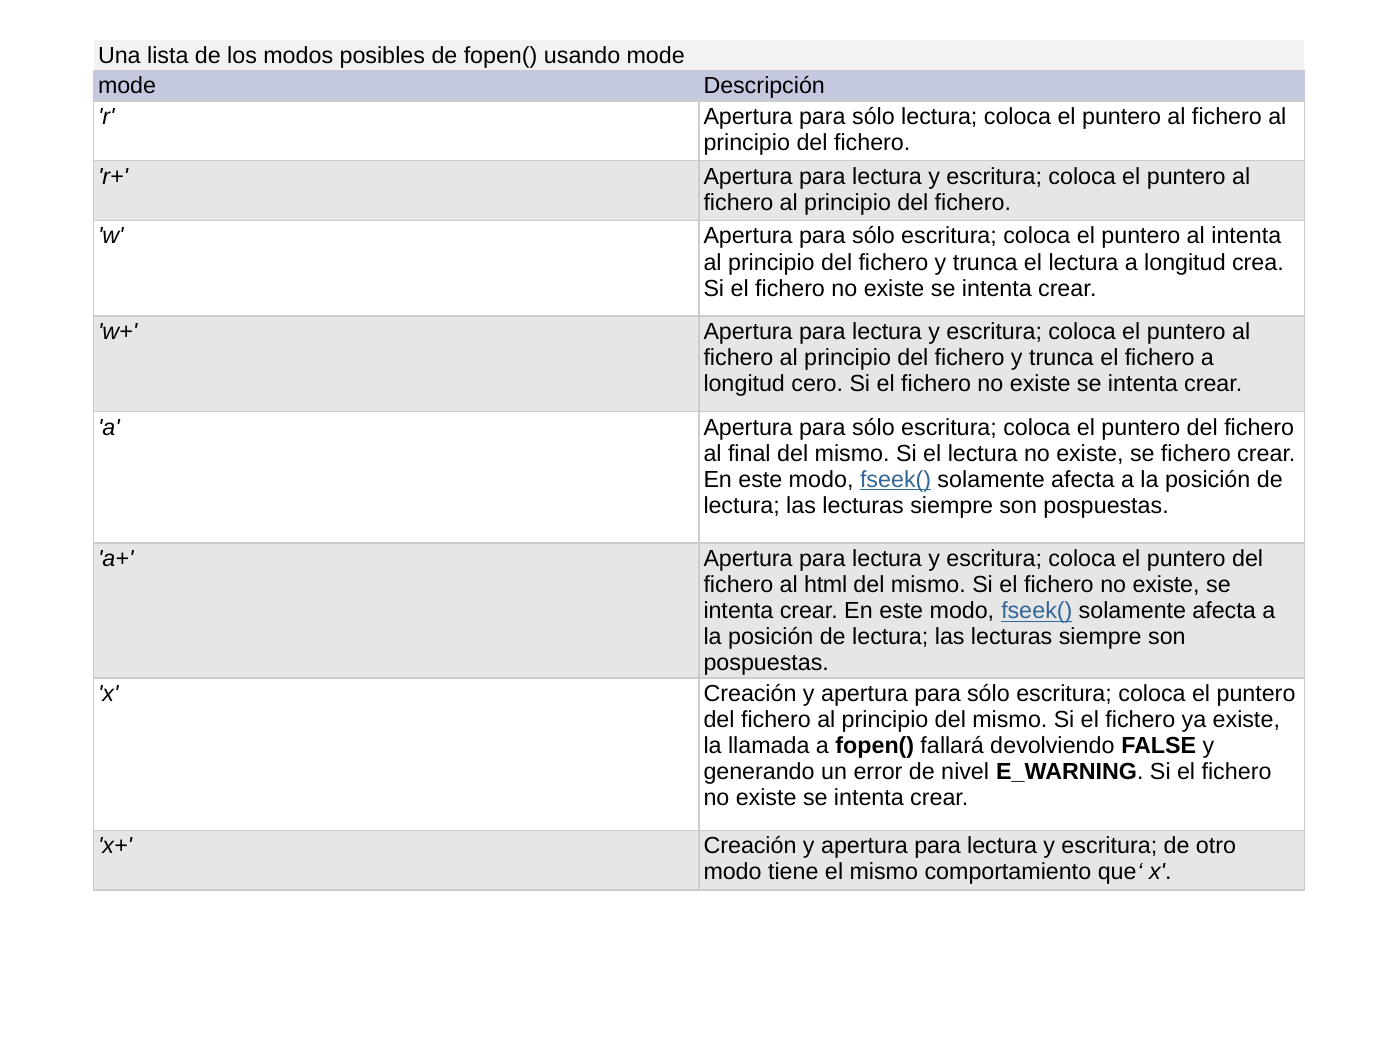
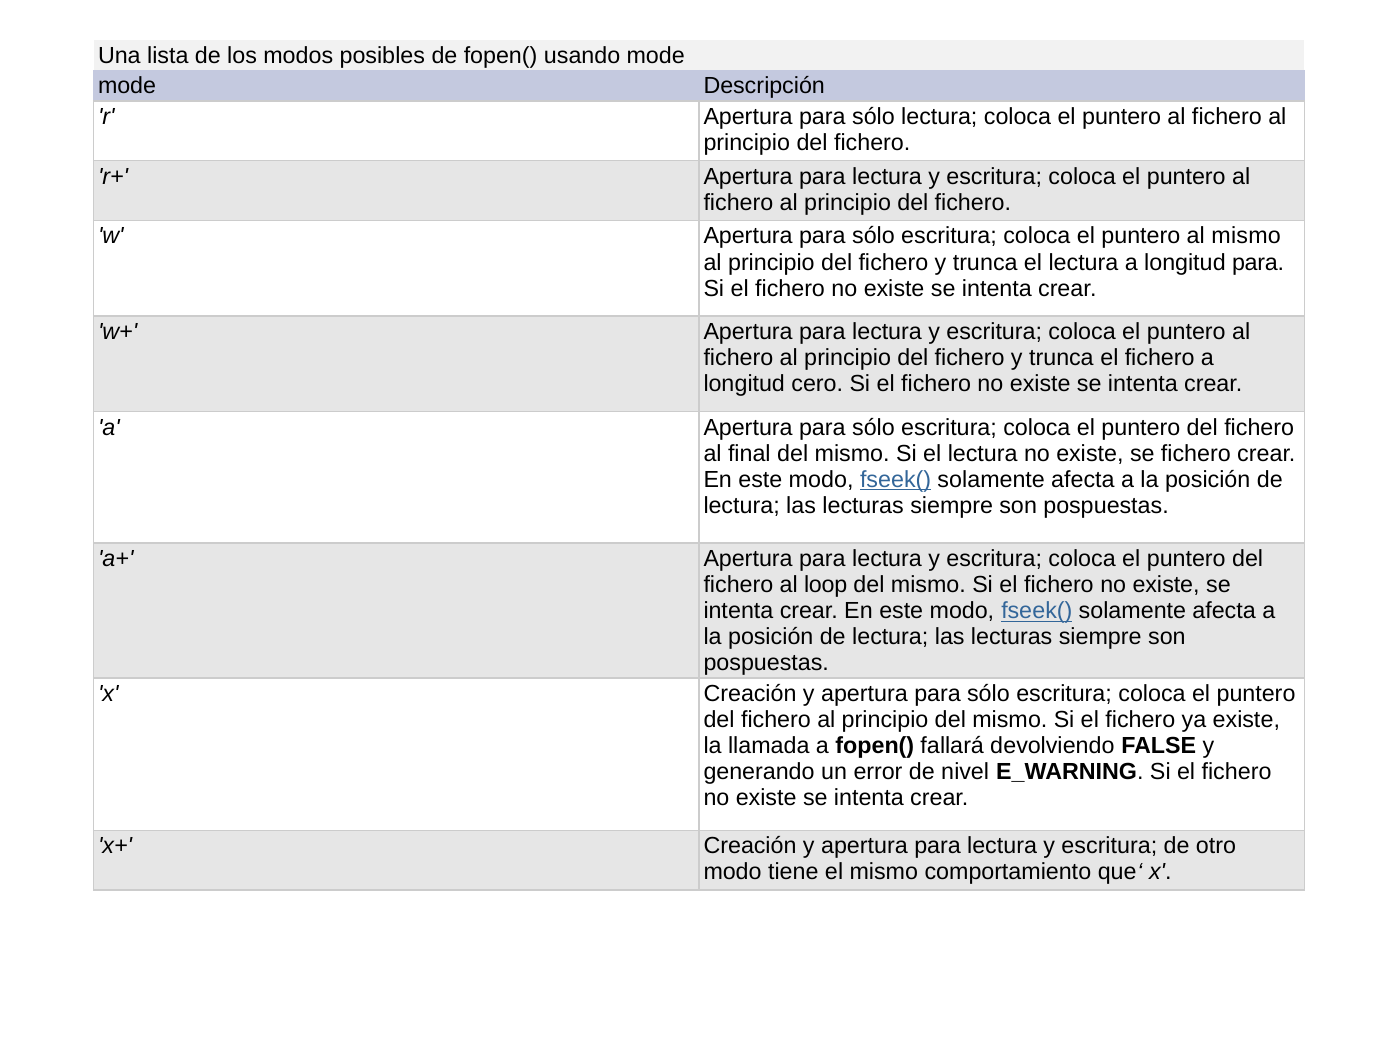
al intenta: intenta -> mismo
longitud crea: crea -> para
html: html -> loop
